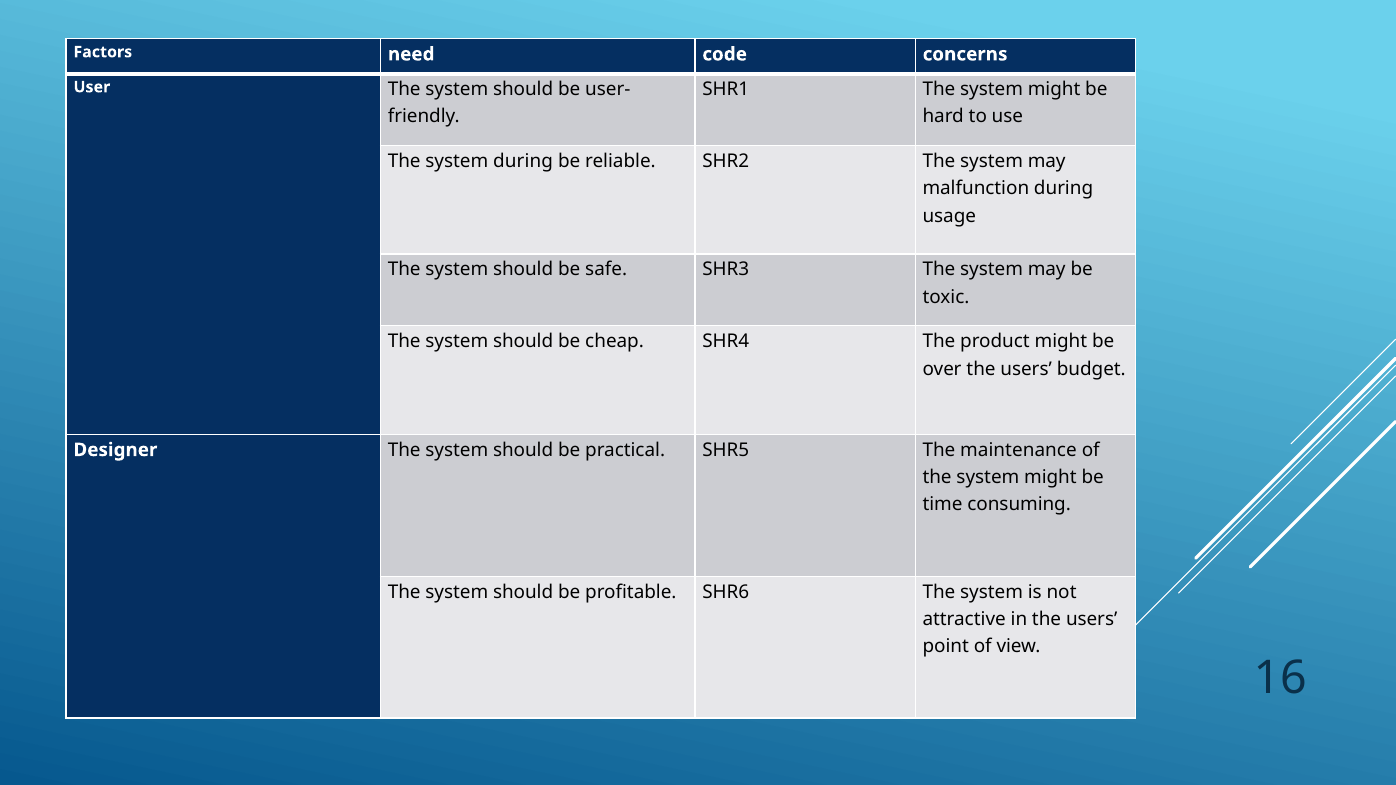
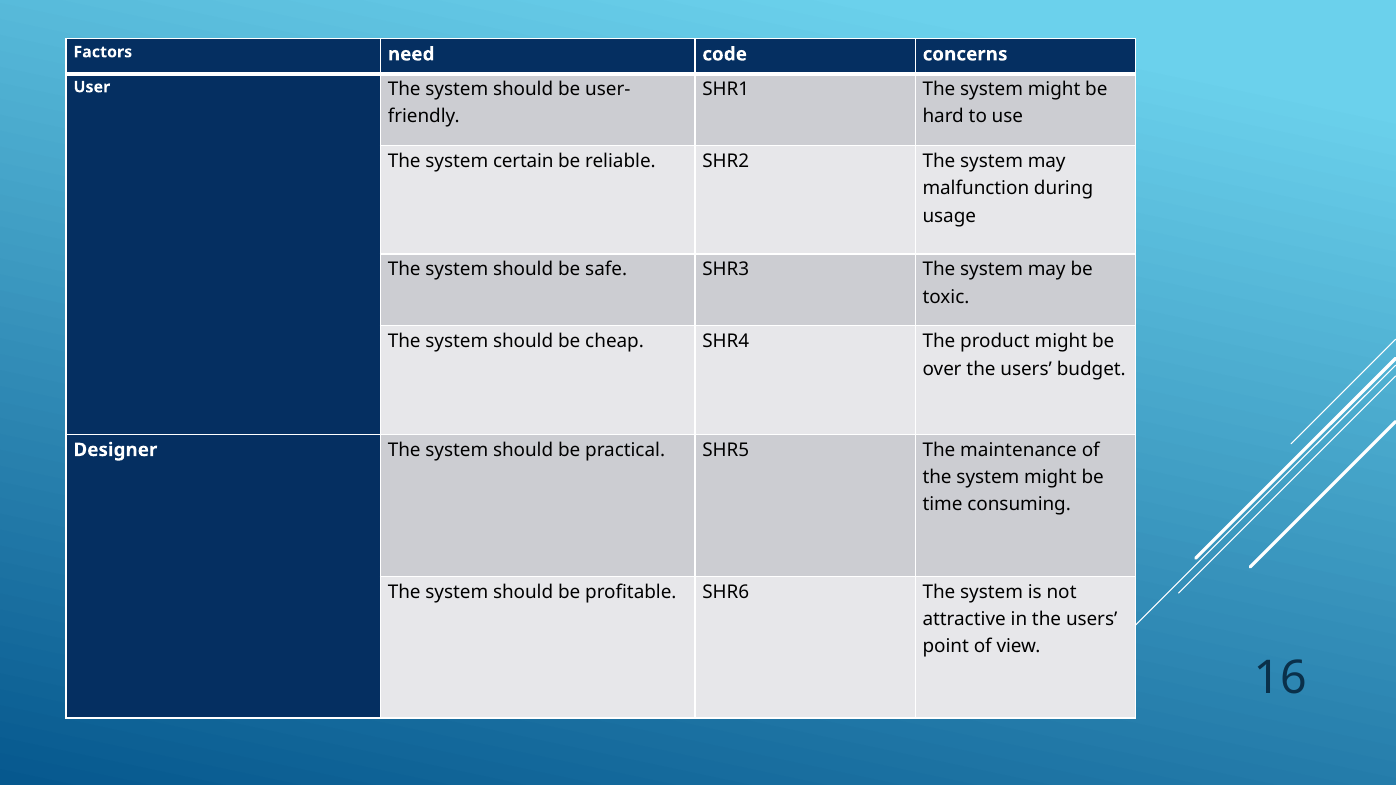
system during: during -> certain
